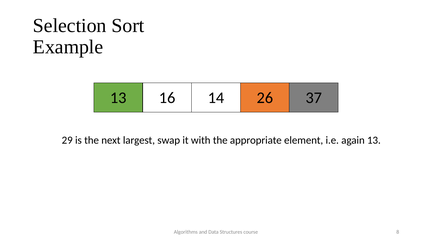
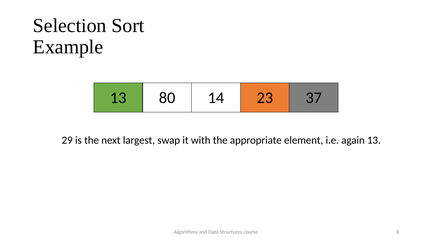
16: 16 -> 80
26: 26 -> 23
